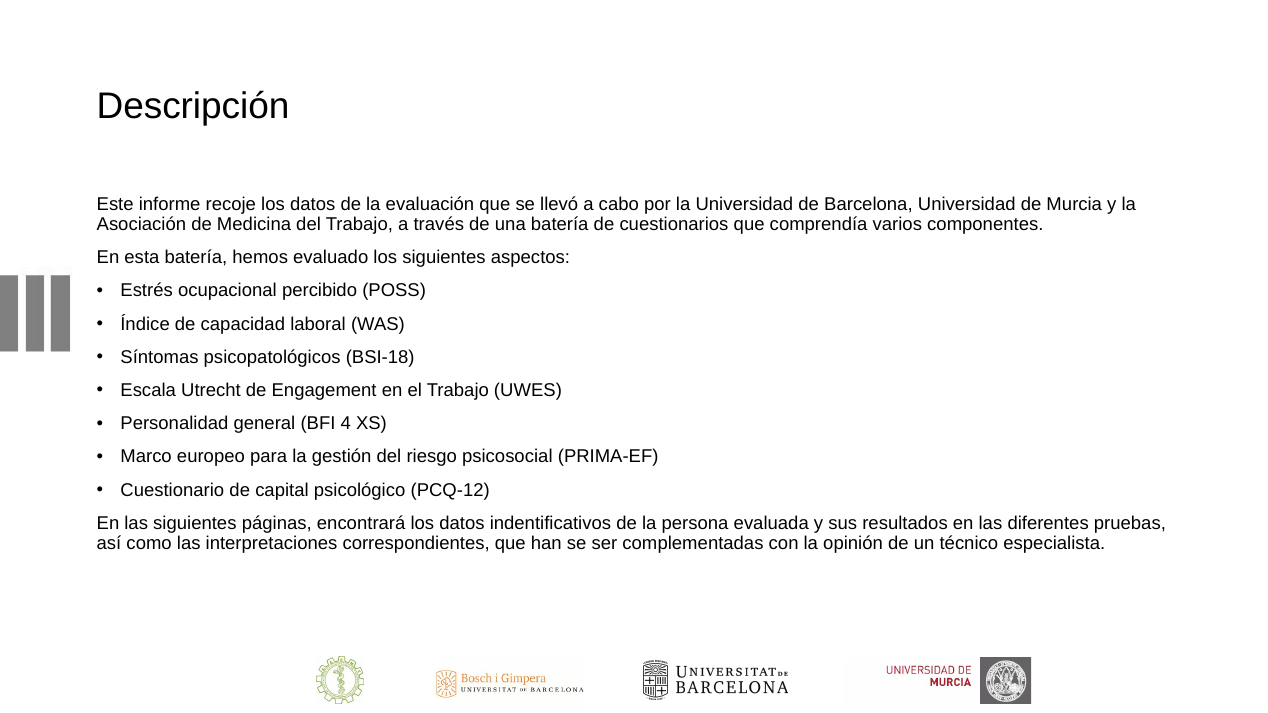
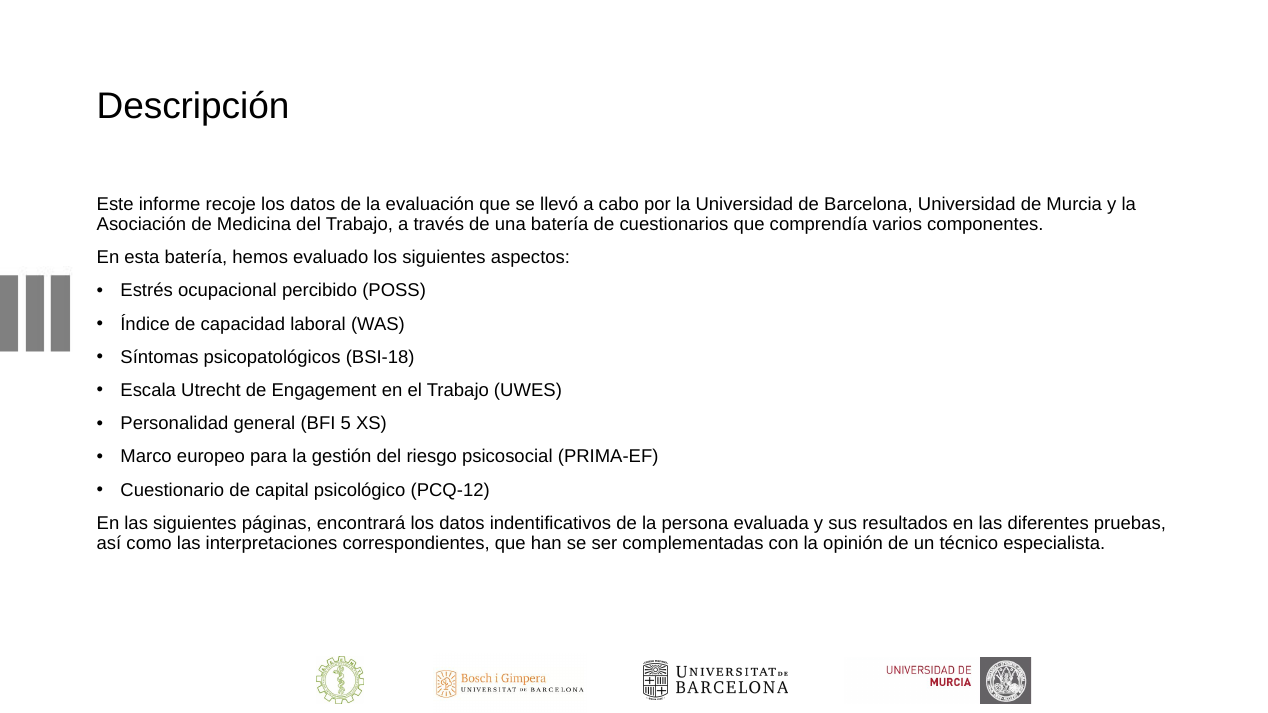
4: 4 -> 5
